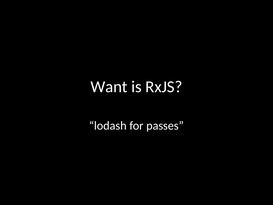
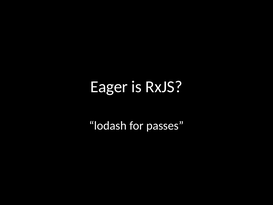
Want: Want -> Eager
